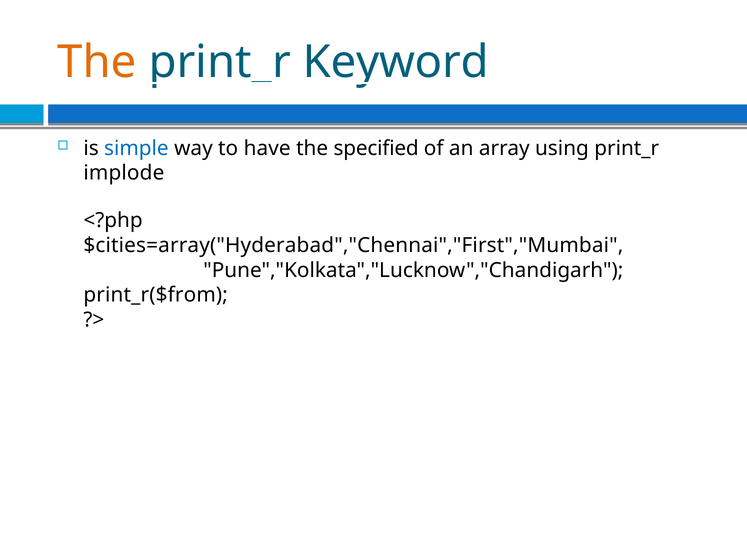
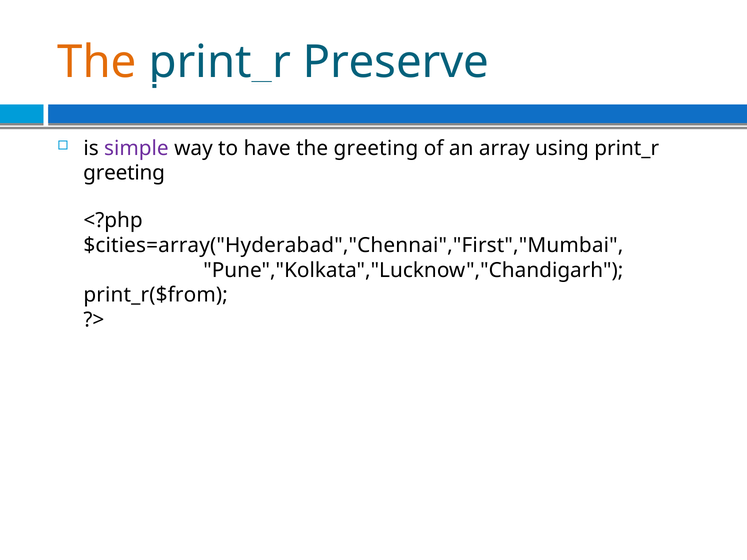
Keyword: Keyword -> Preserve
simple colour: blue -> purple
the specified: specified -> greeting
implode at (124, 173): implode -> greeting
